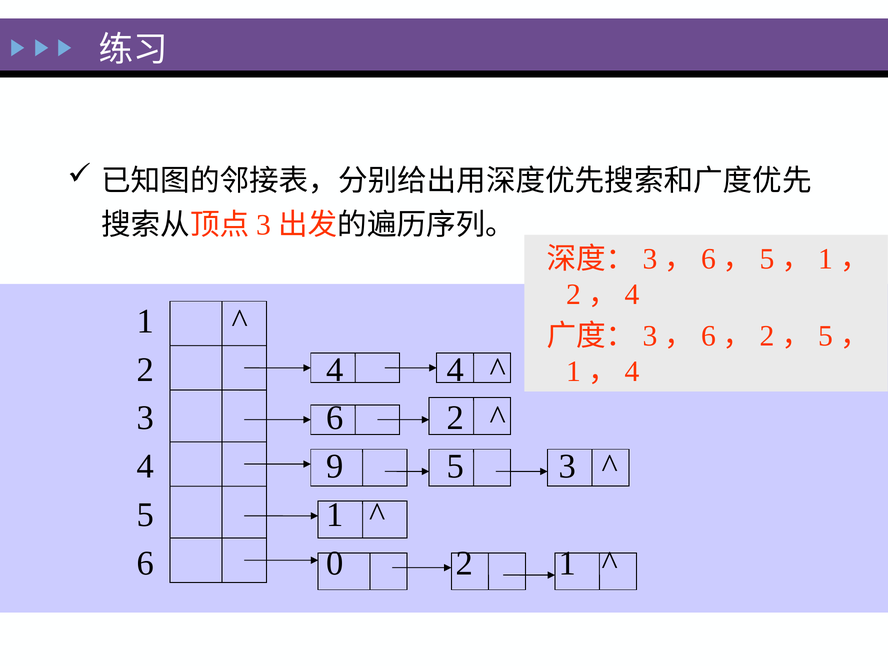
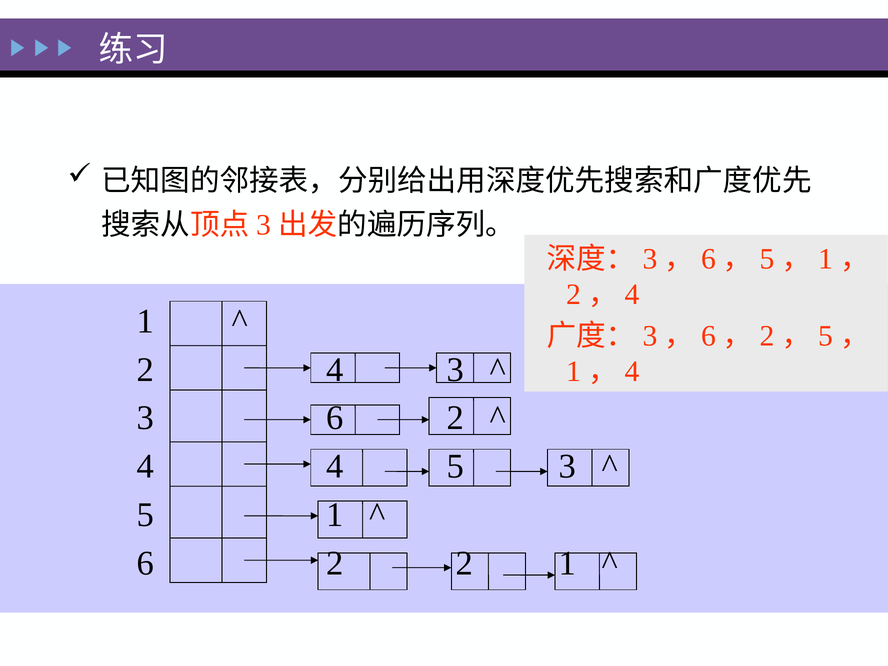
4 4: 4 -> 3
4 9: 9 -> 4
0 at (335, 563): 0 -> 2
